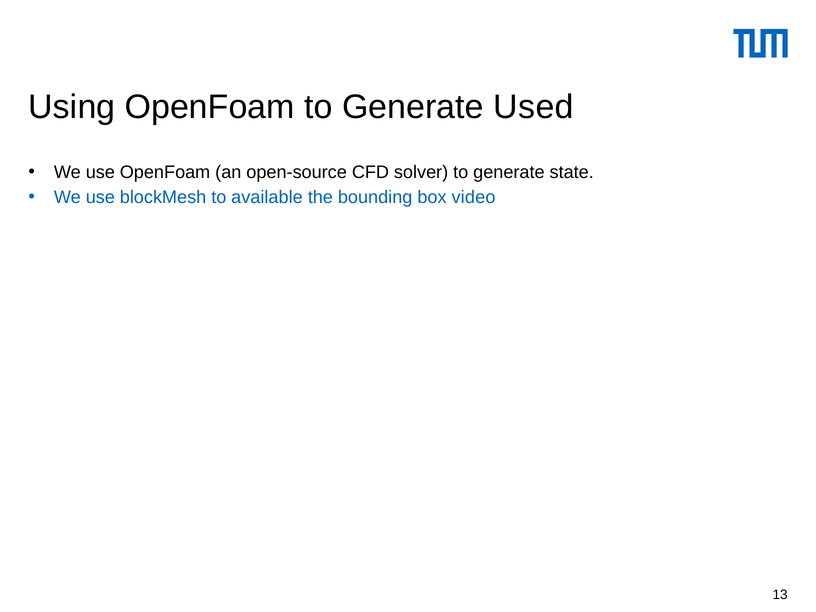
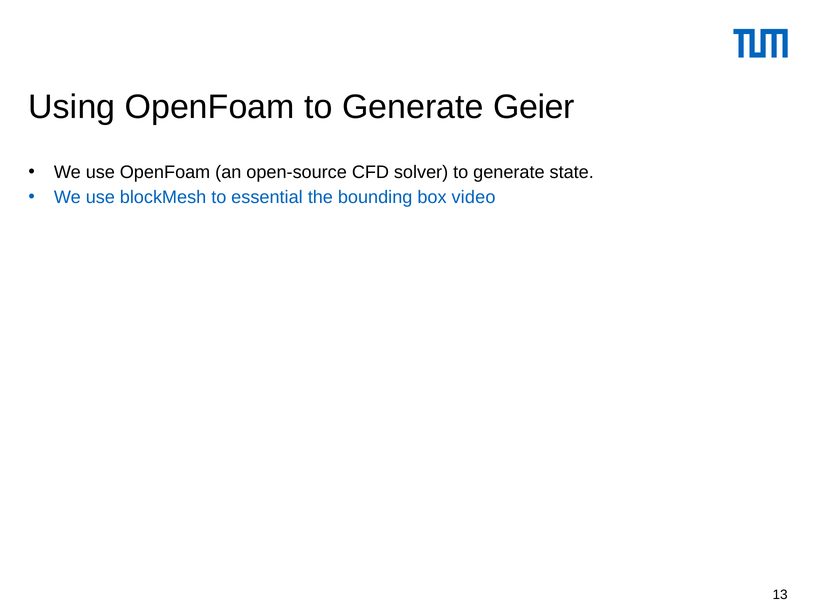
Used: Used -> Geier
available: available -> essential
